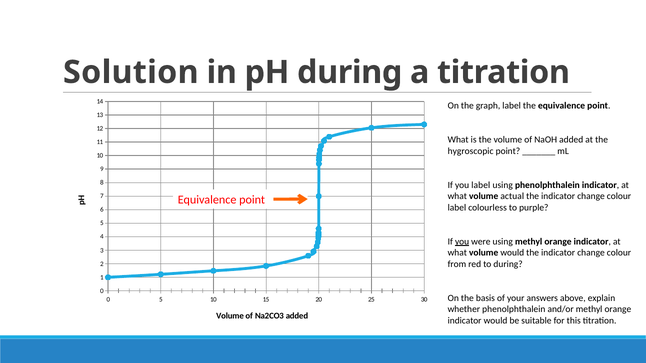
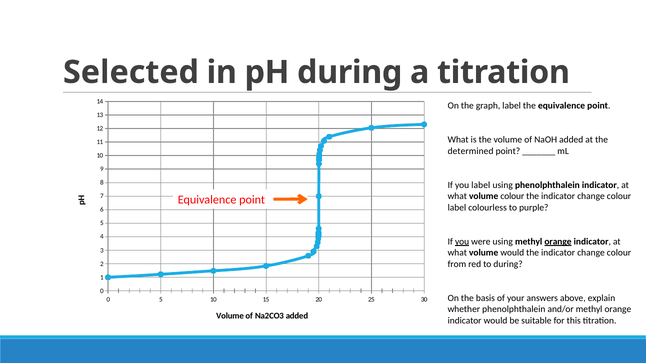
Solution: Solution -> Selected
hygroscopic: hygroscopic -> determined
volume actual: actual -> colour
orange at (558, 242) underline: none -> present
